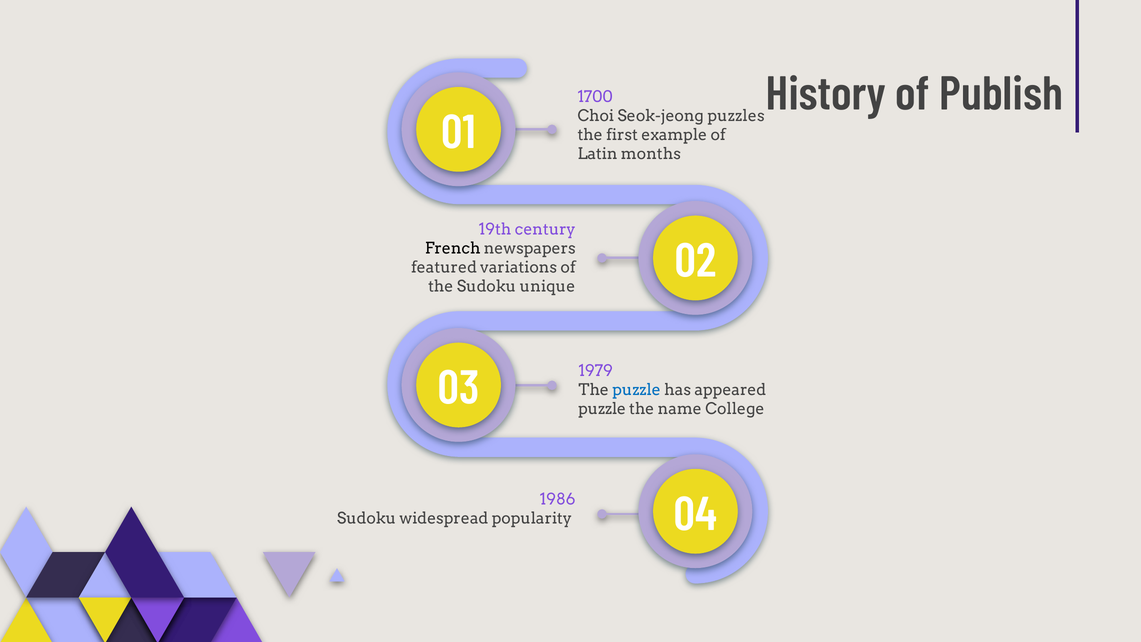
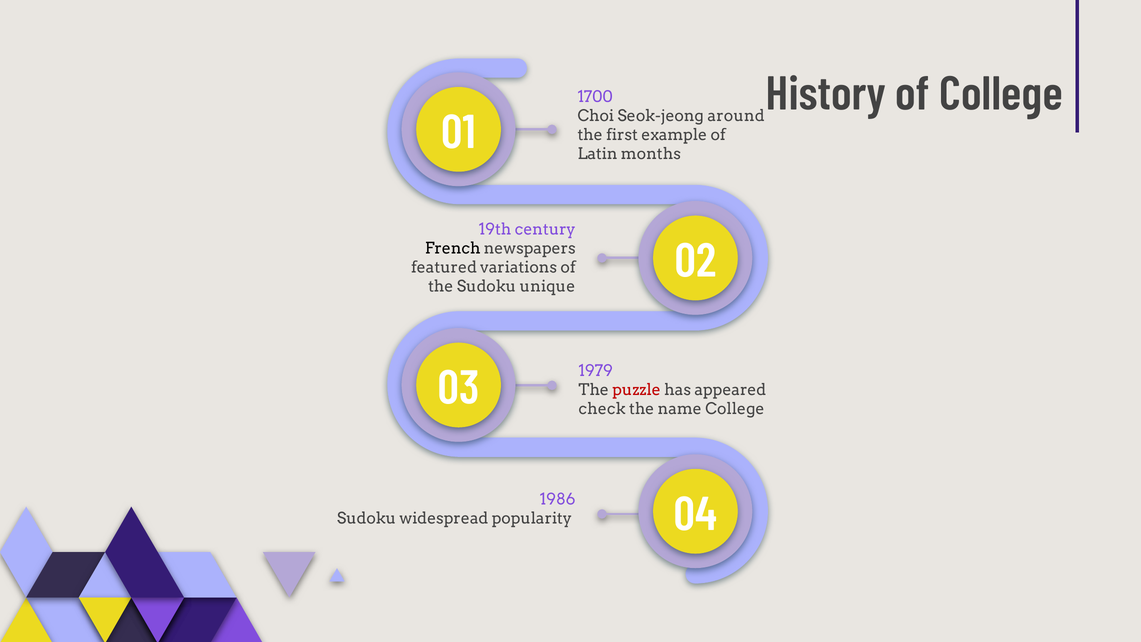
of Publish: Publish -> College
puzzles: puzzles -> around
puzzle at (637, 390) colour: blue -> red
puzzle at (602, 409): puzzle -> check
